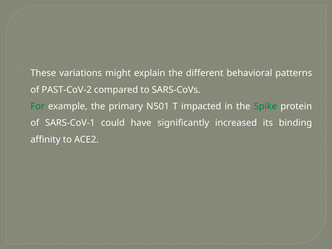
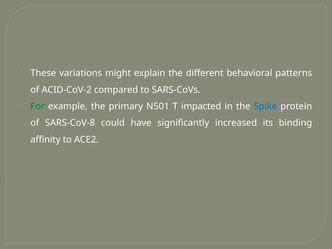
PAST-CoV-2: PAST-CoV-2 -> ACID-CoV-2
Spike colour: green -> blue
SARS-CoV-1: SARS-CoV-1 -> SARS-CoV-8
